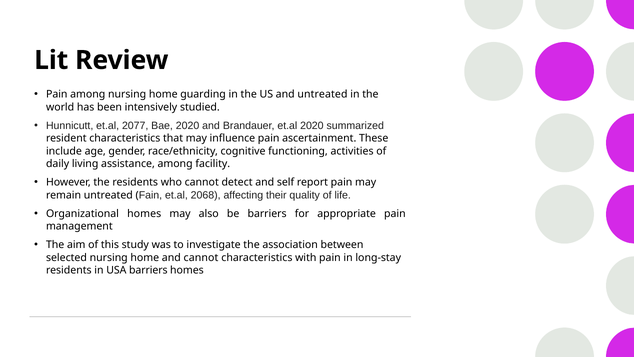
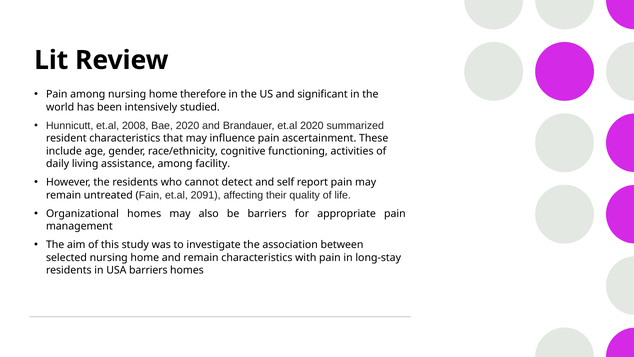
guarding: guarding -> therefore
and untreated: untreated -> significant
2077: 2077 -> 2008
2068: 2068 -> 2091
and cannot: cannot -> remain
